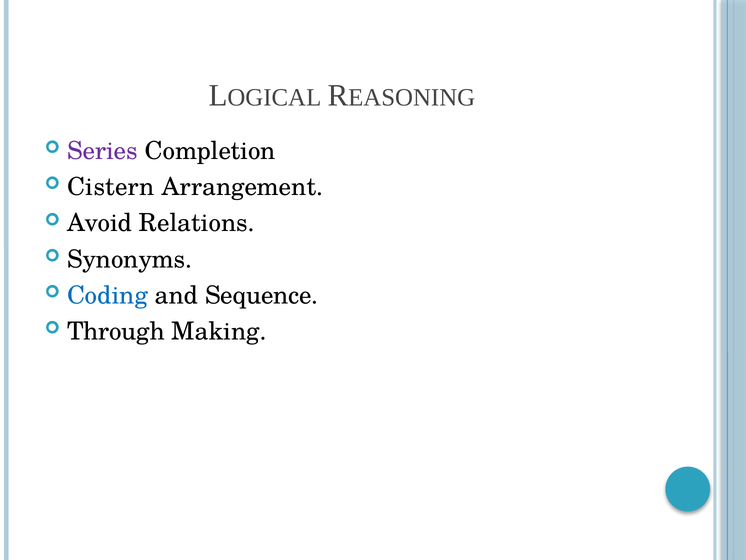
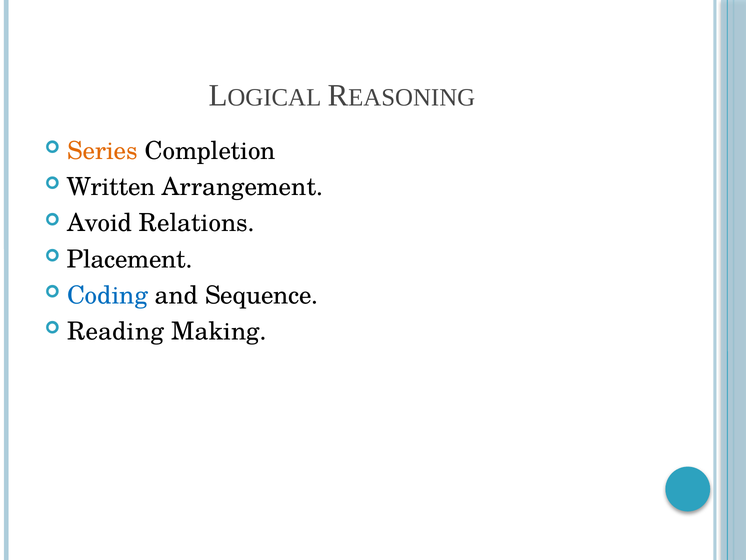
Series colour: purple -> orange
Cistern: Cistern -> Written
Synonyms: Synonyms -> Placement
Through: Through -> Reading
